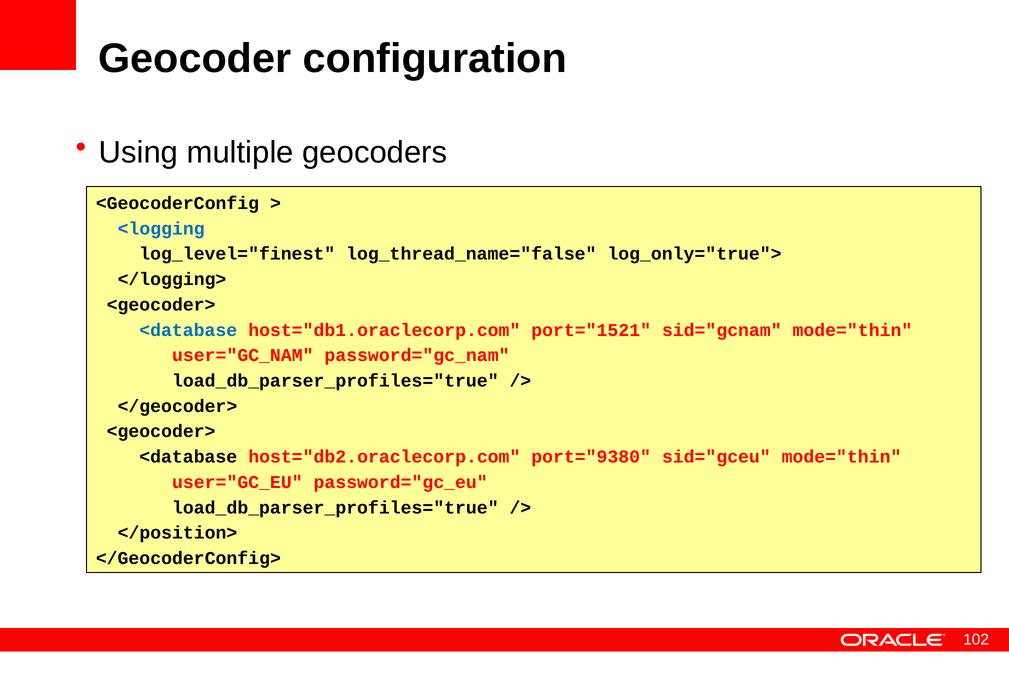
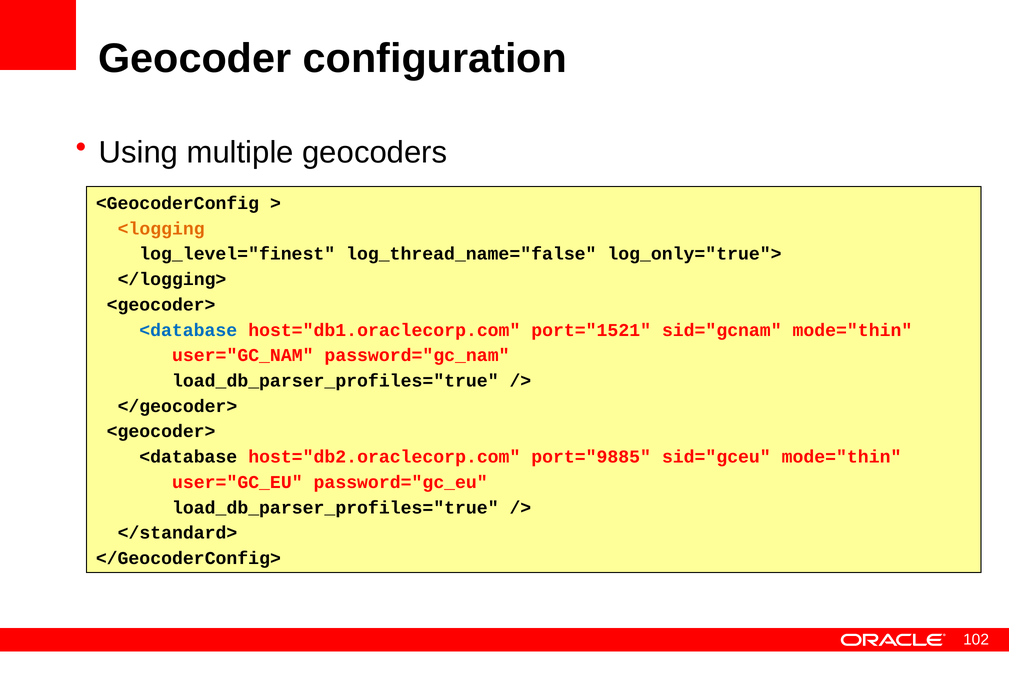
<logging colour: blue -> orange
port="9380: port="9380 -> port="9885
</position>: </position> -> </standard>
